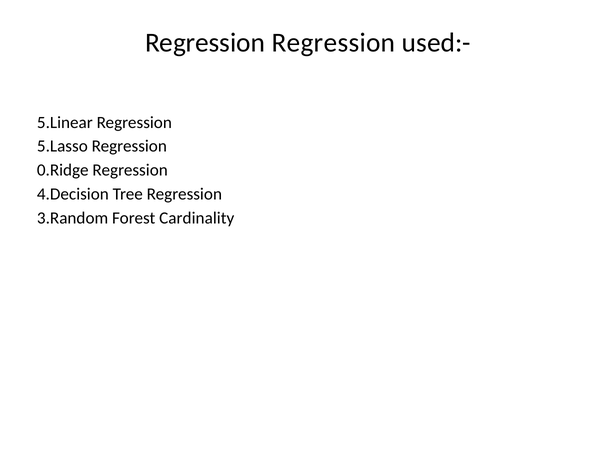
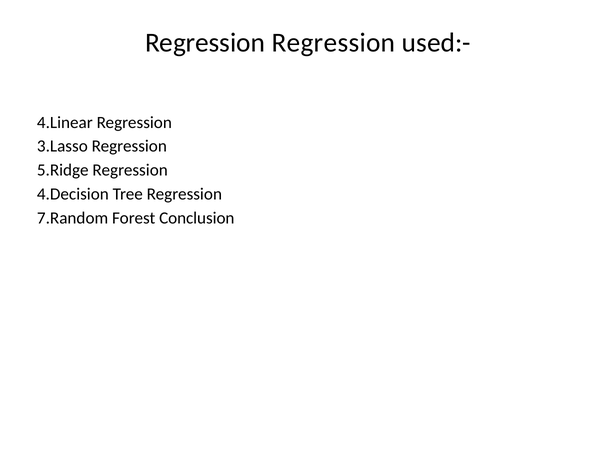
5.Linear: 5.Linear -> 4.Linear
5.Lasso: 5.Lasso -> 3.Lasso
0.Ridge: 0.Ridge -> 5.Ridge
3.Random: 3.Random -> 7.Random
Cardinality: Cardinality -> Conclusion
